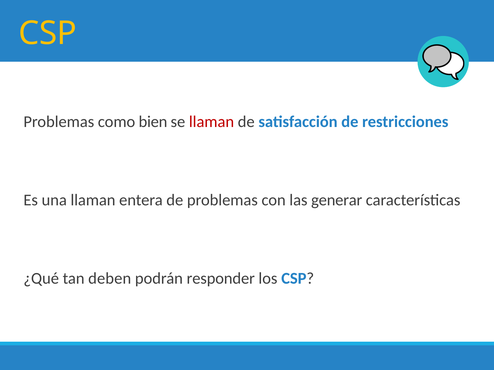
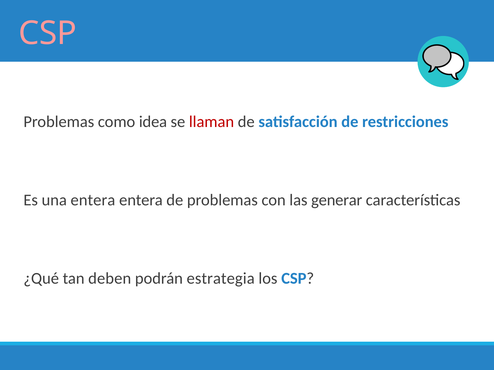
CSP at (48, 33) colour: yellow -> pink
bien: bien -> idea
una llaman: llaman -> entera
responder: responder -> estrategia
